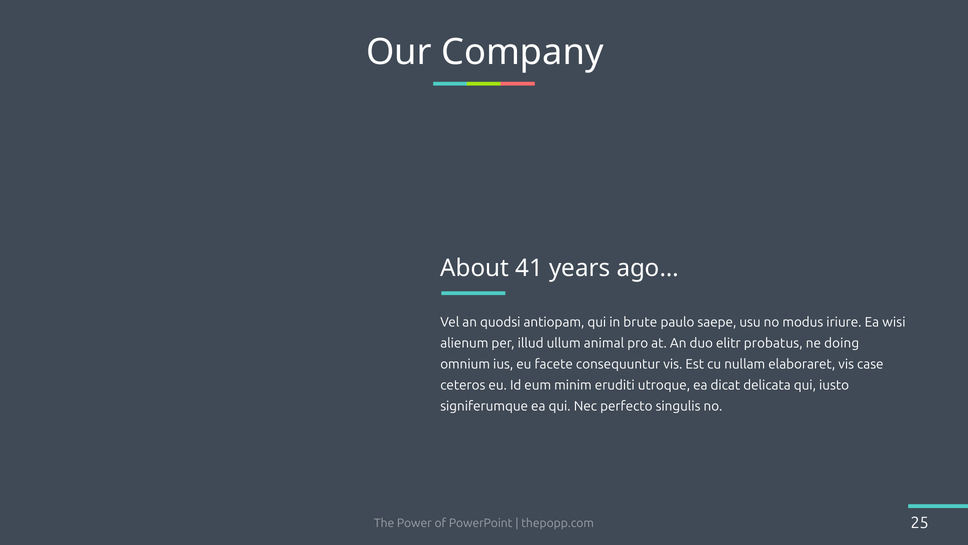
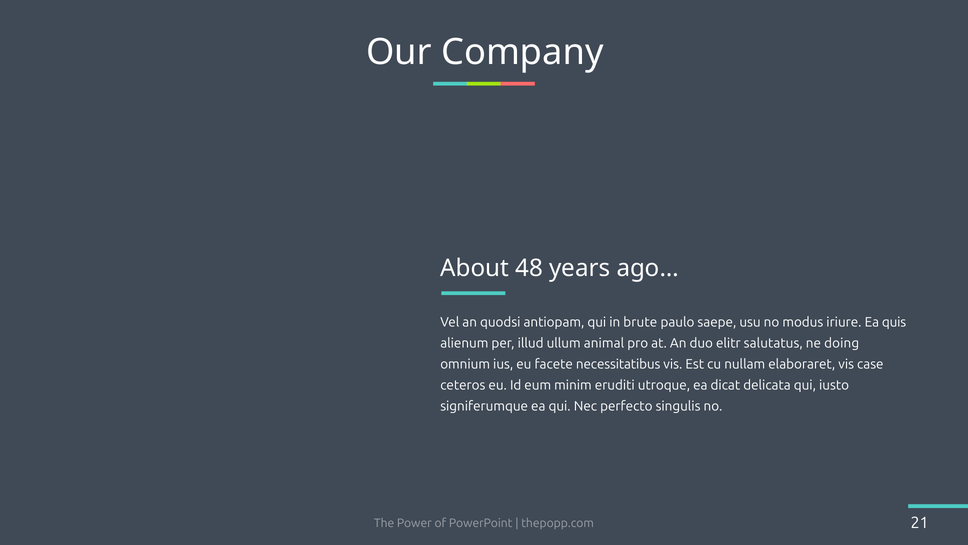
41: 41 -> 48
wisi: wisi -> quis
probatus: probatus -> salutatus
consequuntur: consequuntur -> necessitatibus
25: 25 -> 21
